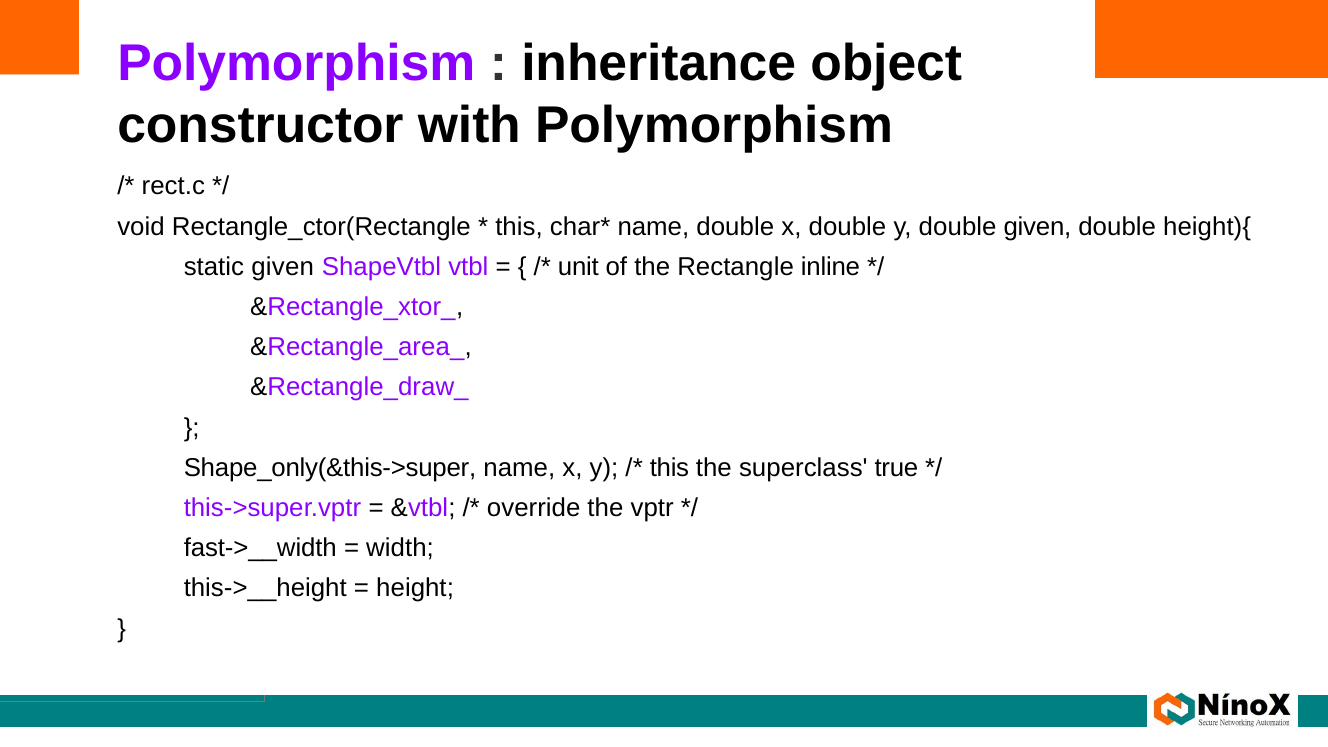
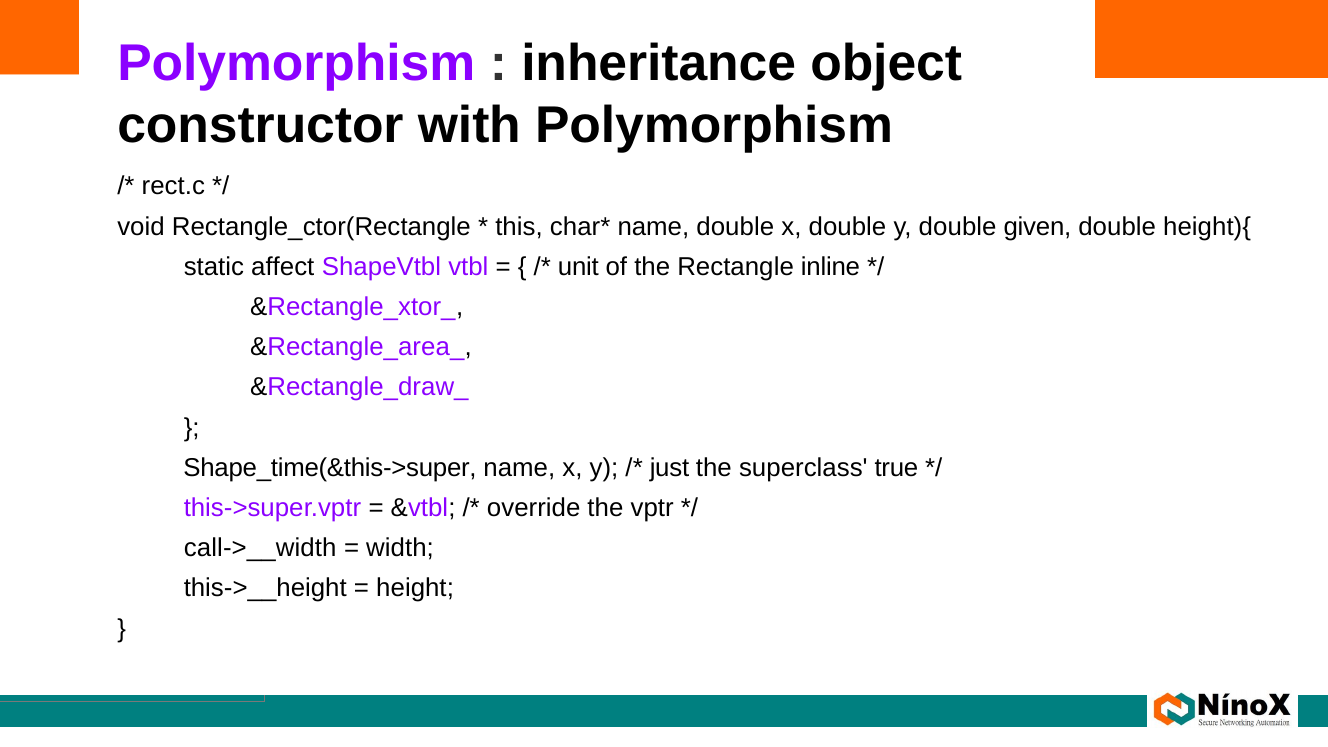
static given: given -> affect
Shape_only(&this->super: Shape_only(&this->super -> Shape_time(&this->super
this at (669, 468): this -> just
fast->__width: fast->__width -> call->__width
